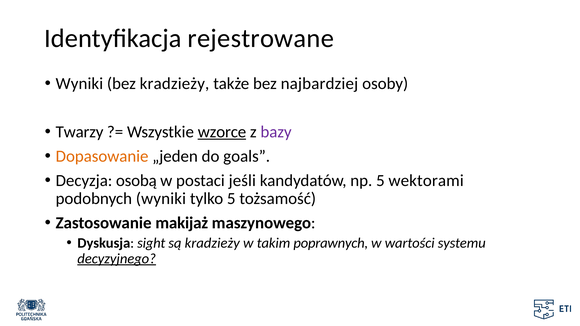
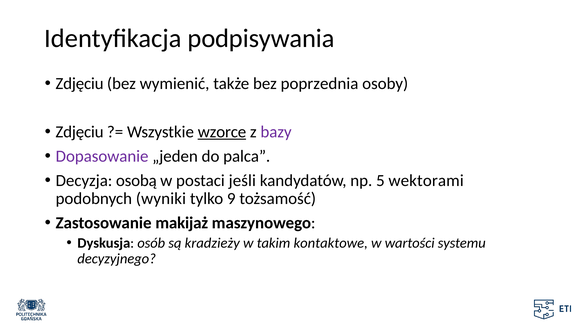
rejestrowane: rejestrowane -> podpisywania
Wyniki at (79, 83): Wyniki -> Zdjęciu
bez kradzieży: kradzieży -> wymienić
najbardziej: najbardziej -> poprzednia
Twarzy at (80, 132): Twarzy -> Zdjęciu
Dopasowanie colour: orange -> purple
goals: goals -> palca
tylko 5: 5 -> 9
sight: sight -> osób
poprawnych: poprawnych -> kontaktowe
decyzyjnego underline: present -> none
